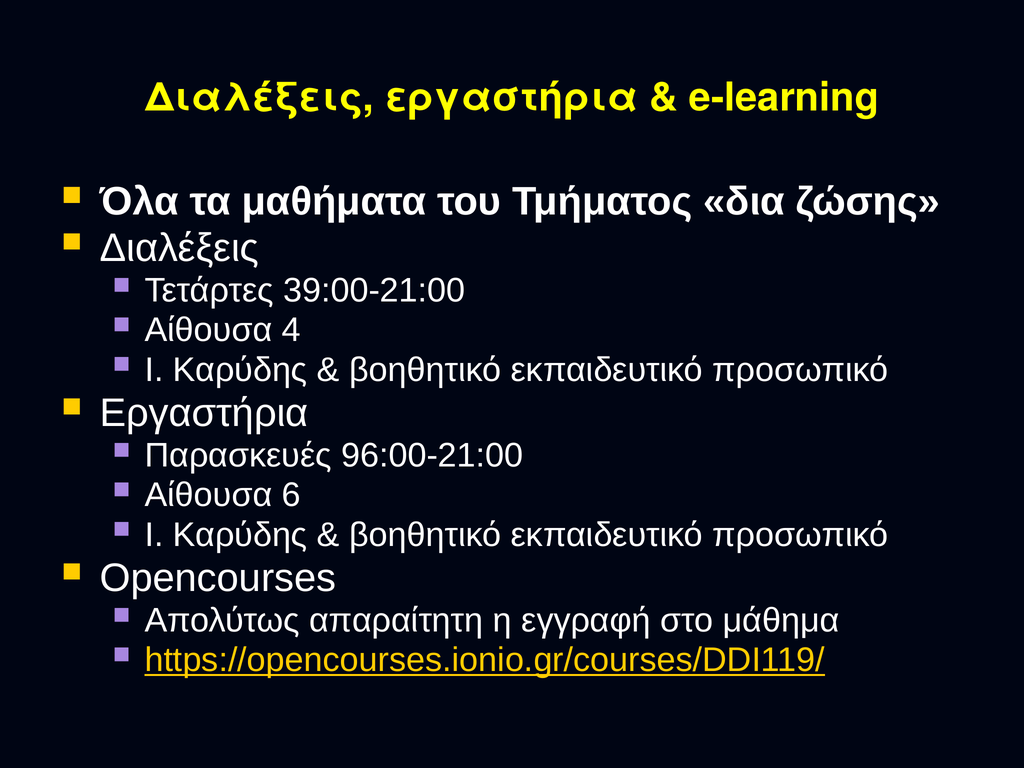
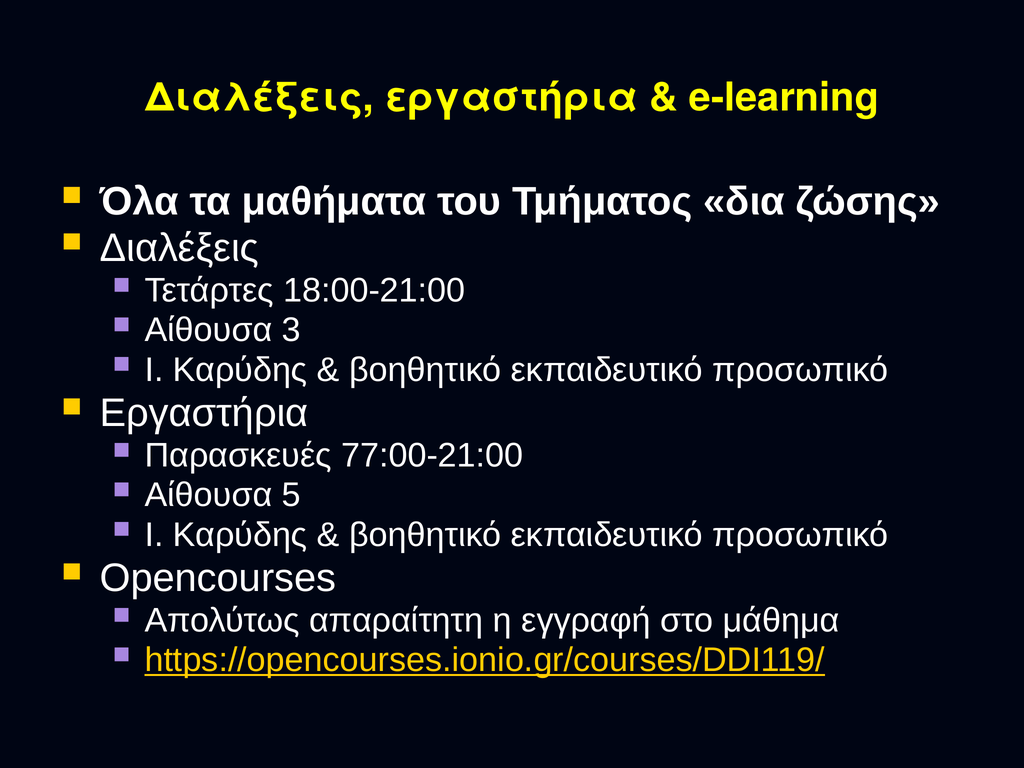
39:00-21:00: 39:00-21:00 -> 18:00-21:00
4: 4 -> 3
96:00-21:00: 96:00-21:00 -> 77:00-21:00
6: 6 -> 5
